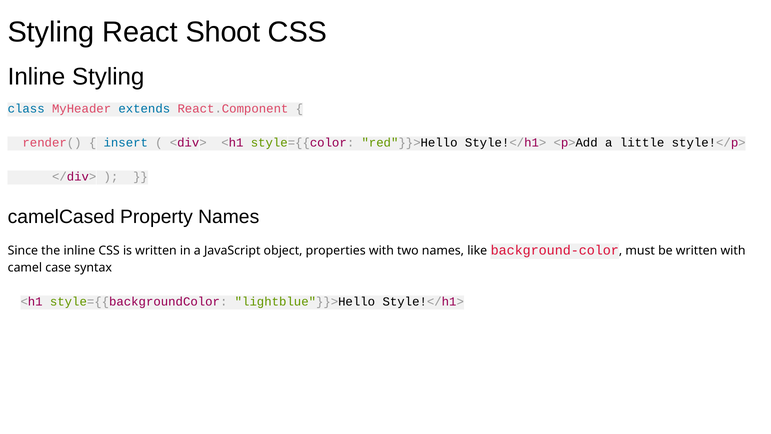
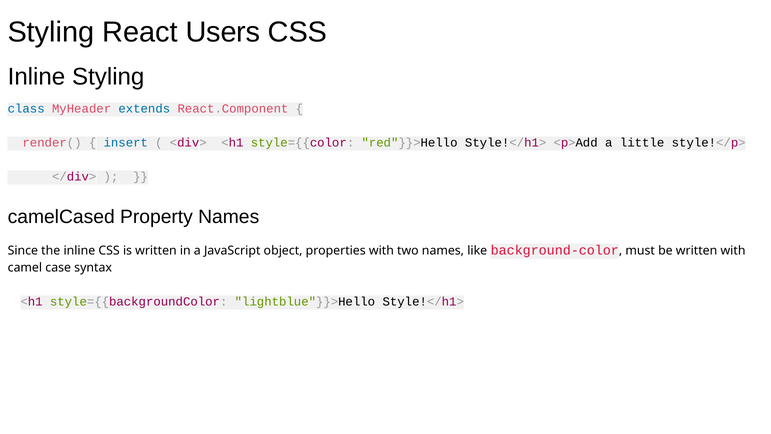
Shoot: Shoot -> Users
